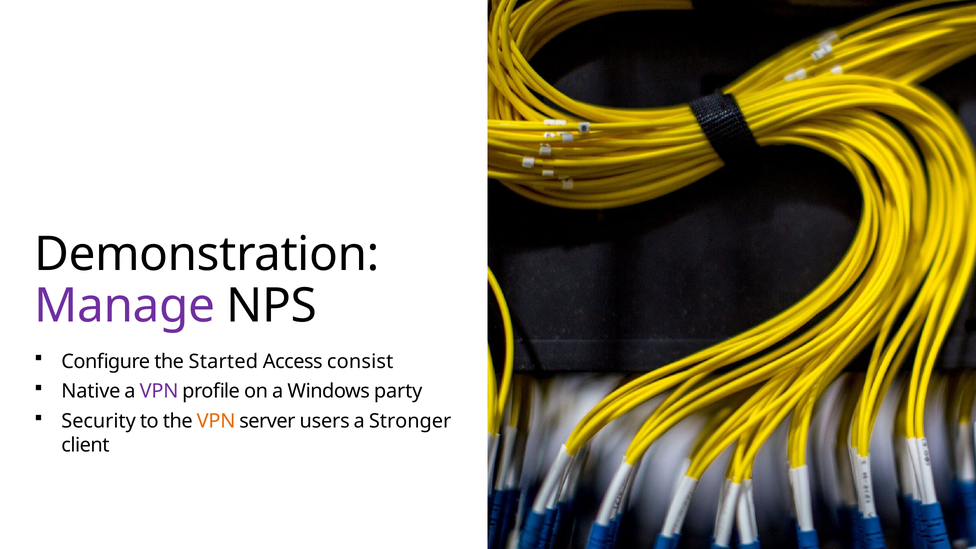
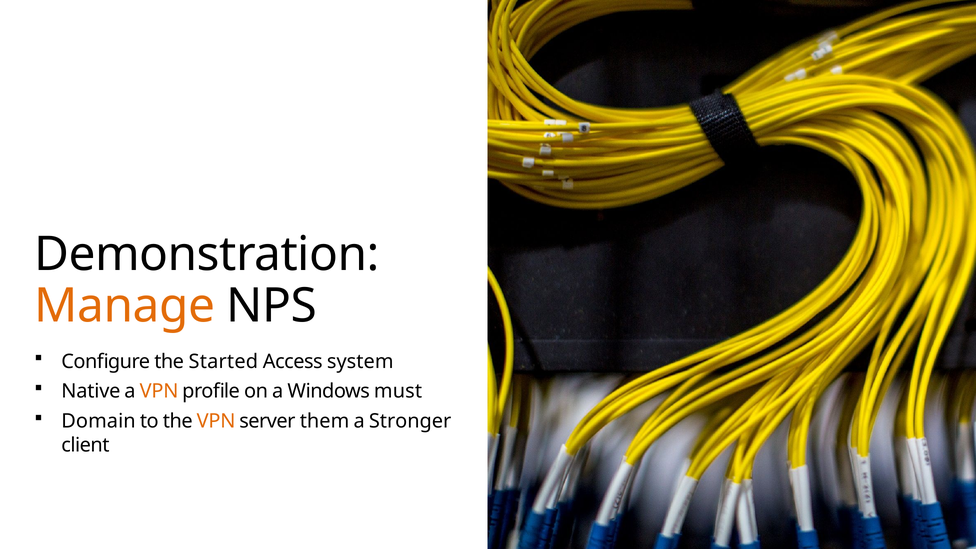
Manage colour: purple -> orange
consist: consist -> system
VPN at (159, 391) colour: purple -> orange
party: party -> must
Security: Security -> Domain
users: users -> them
